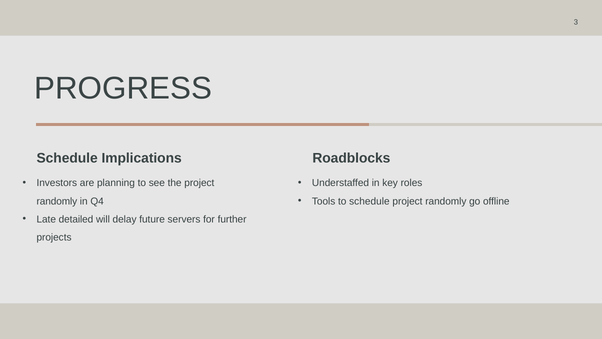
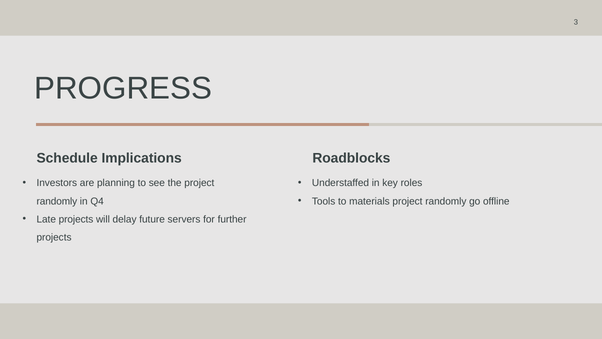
to schedule: schedule -> materials
Late detailed: detailed -> projects
